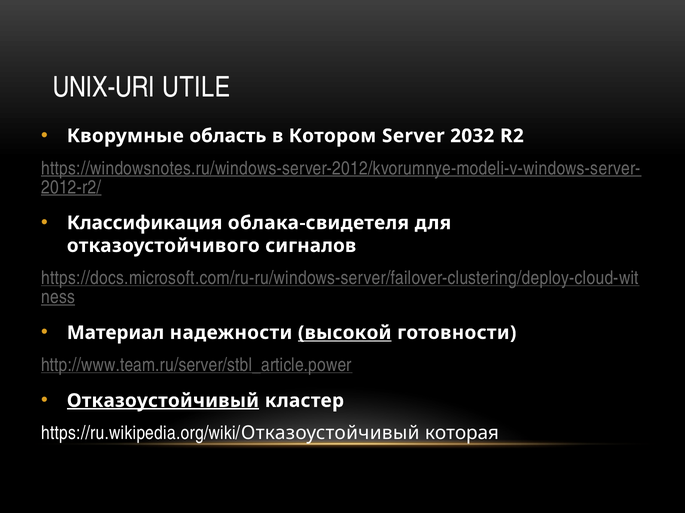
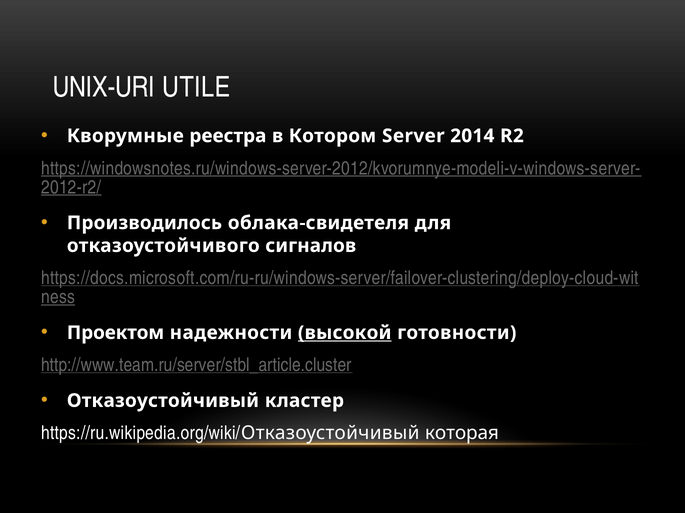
область: область -> реестра
2032: 2032 -> 2014
Классификация: Классификация -> Производилось
Материал: Материал -> Проектом
http://www.team.ru/server/stbl_article.power: http://www.team.ru/server/stbl_article.power -> http://www.team.ru/server/stbl_article.cluster
Отказоустойчивый at (163, 401) underline: present -> none
